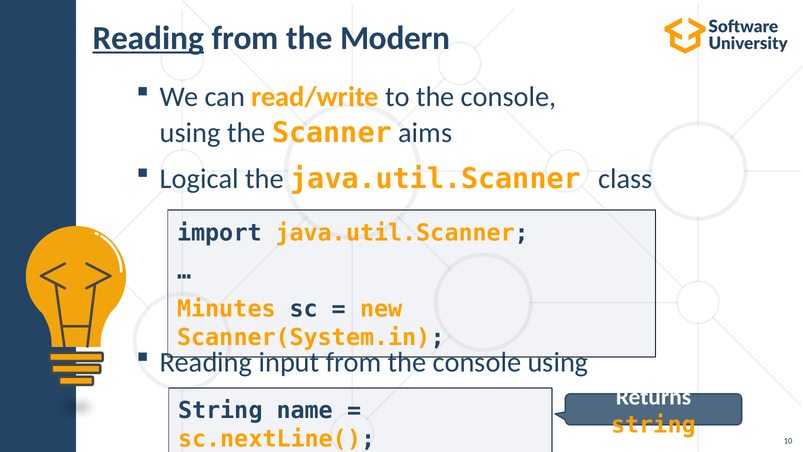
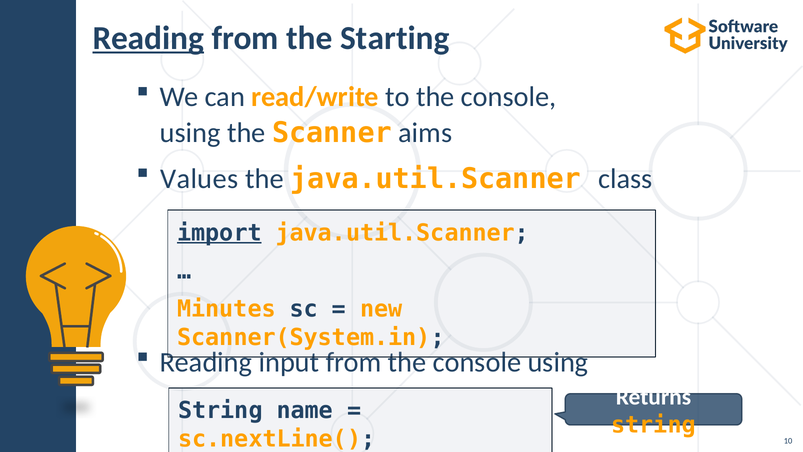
Modern: Modern -> Starting
Logical: Logical -> Values
import underline: none -> present
